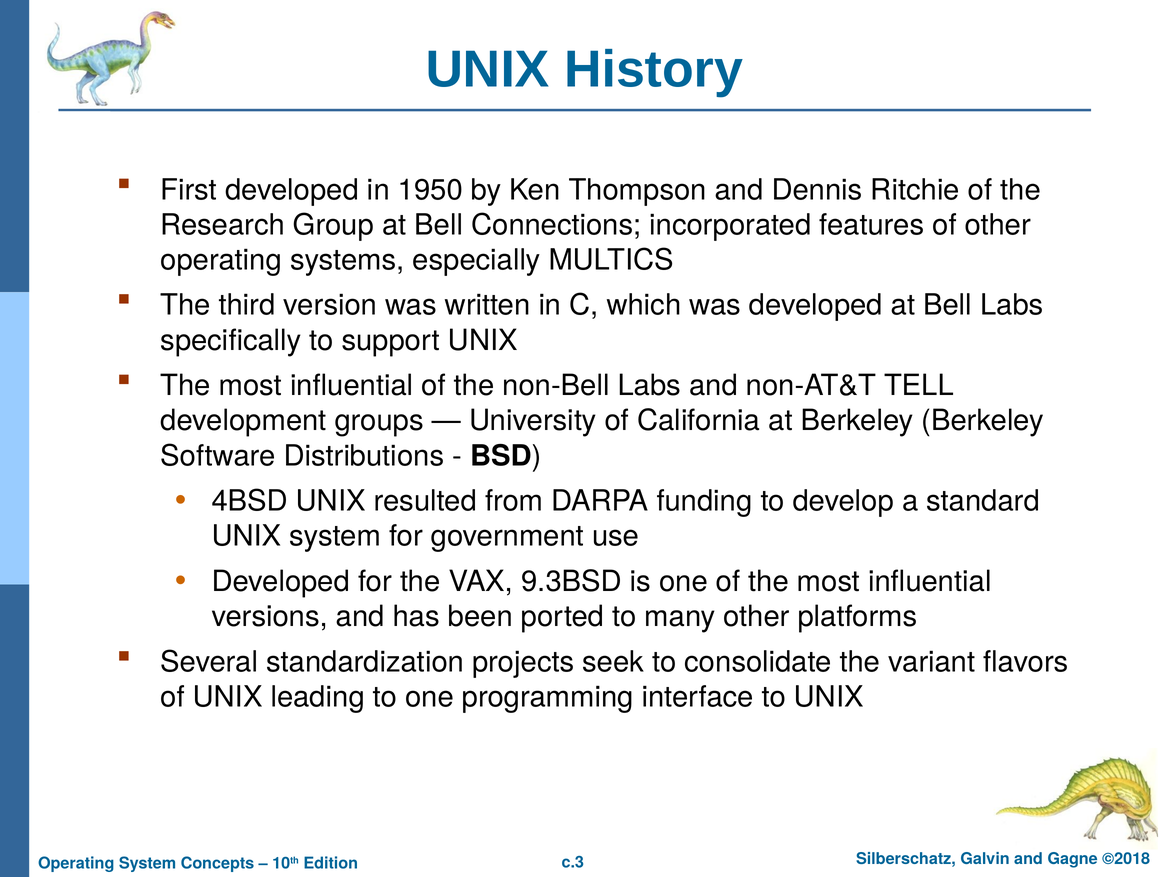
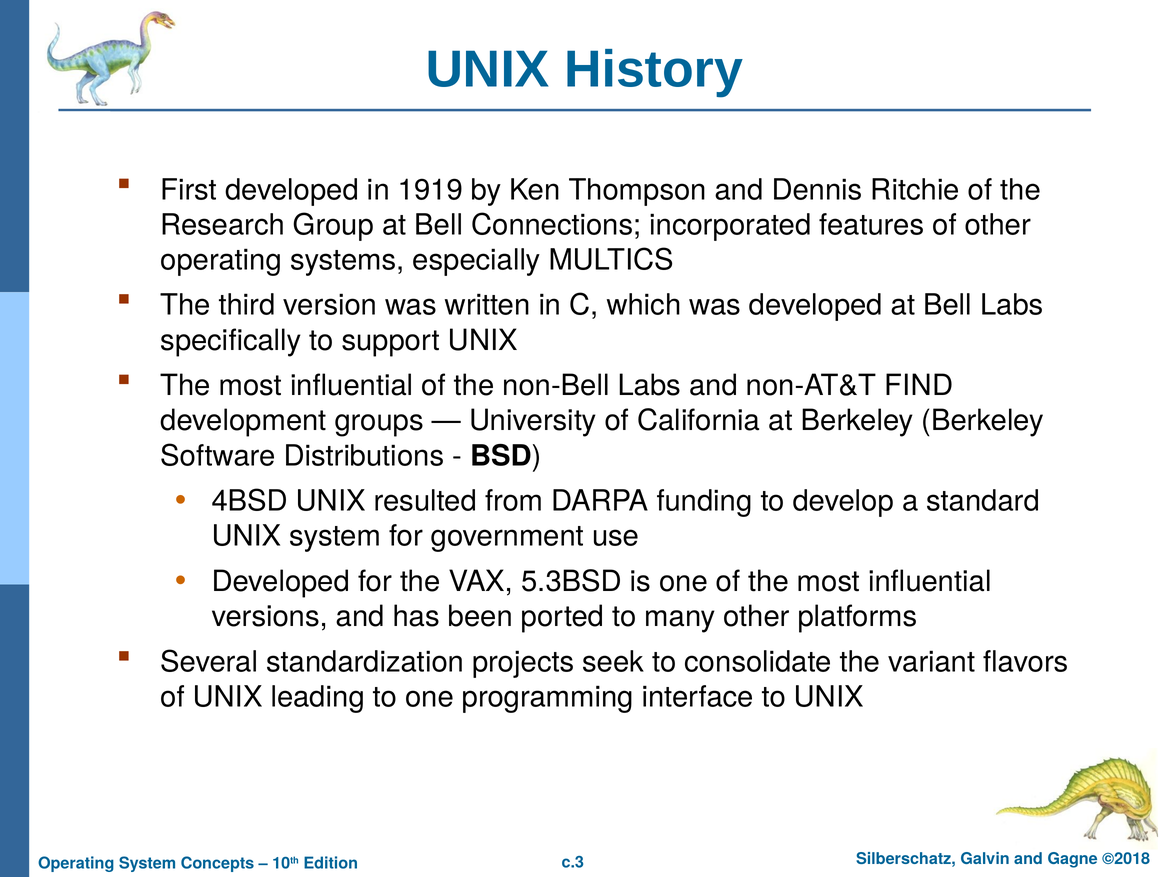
1950: 1950 -> 1919
TELL: TELL -> FIND
9.3BSD: 9.3BSD -> 5.3BSD
